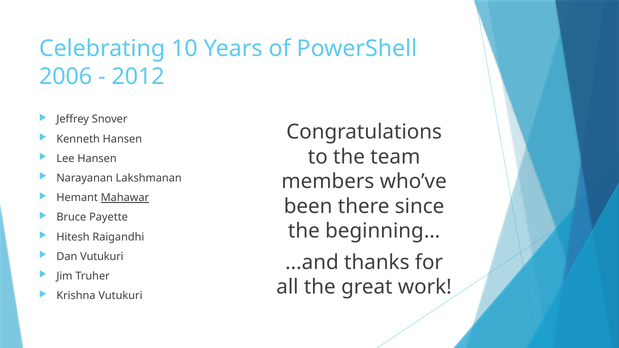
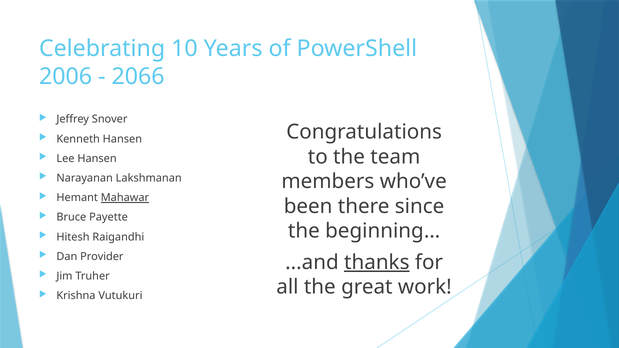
2012: 2012 -> 2066
Dan Vutukuri: Vutukuri -> Provider
thanks underline: none -> present
